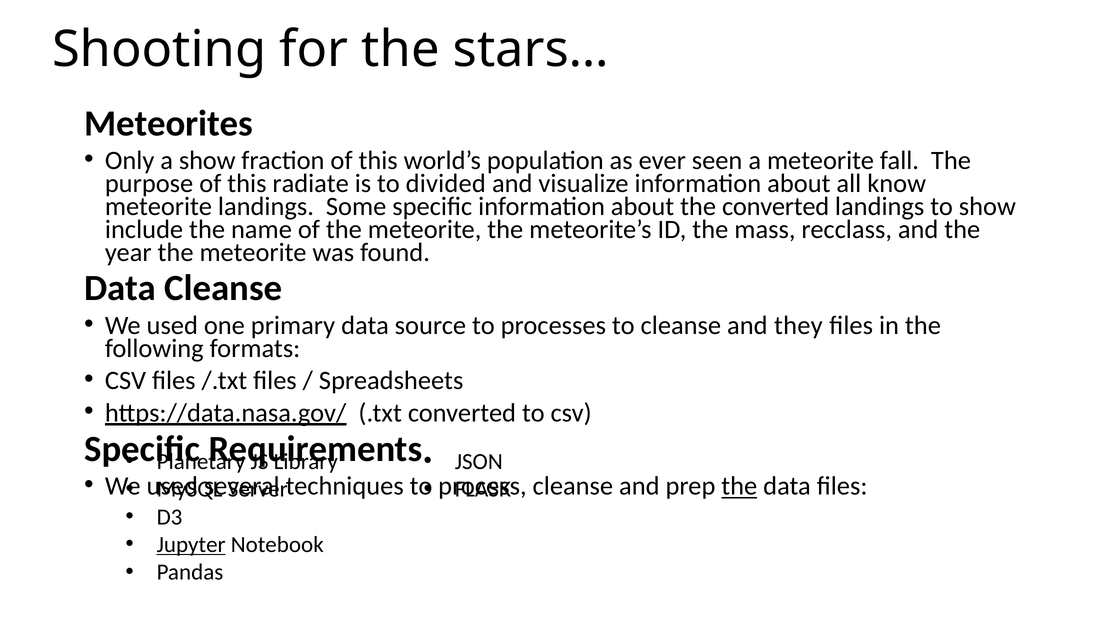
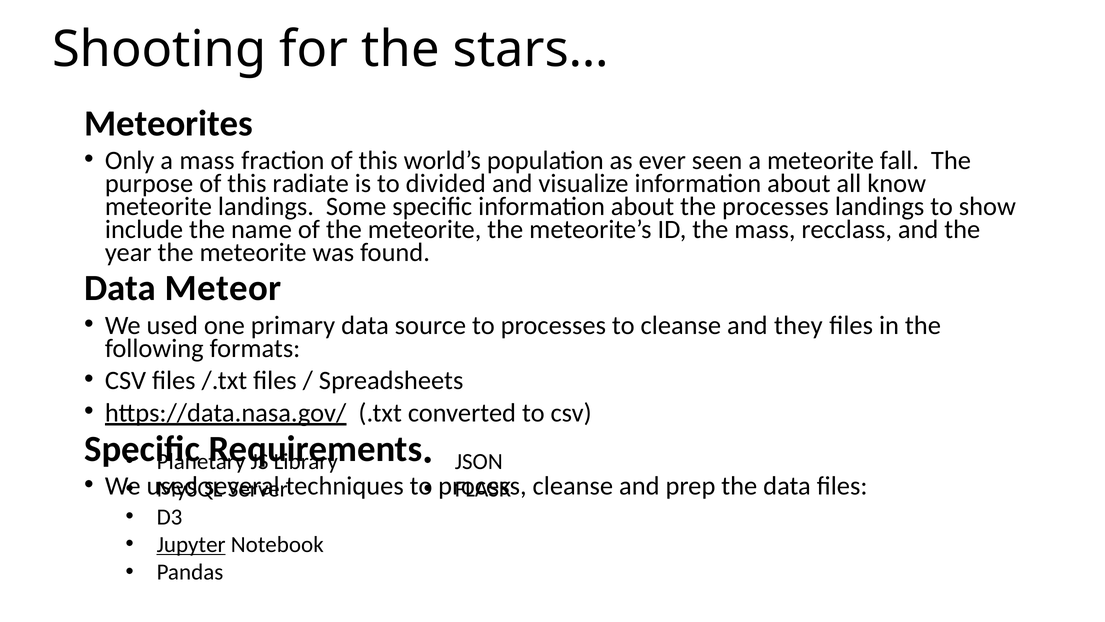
a show: show -> mass
the converted: converted -> processes
Data Cleanse: Cleanse -> Meteor
the at (739, 486) underline: present -> none
